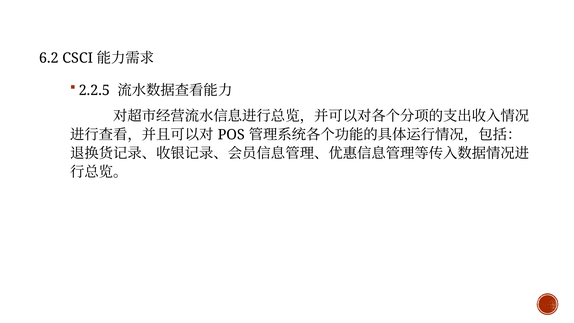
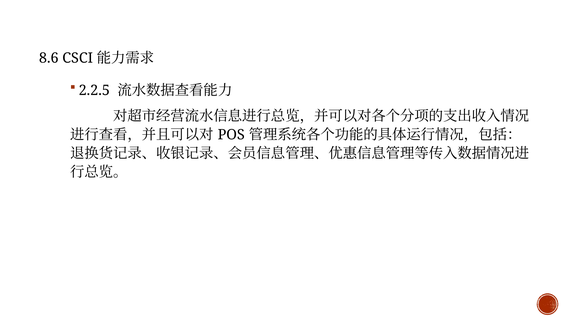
6.2: 6.2 -> 8.6
